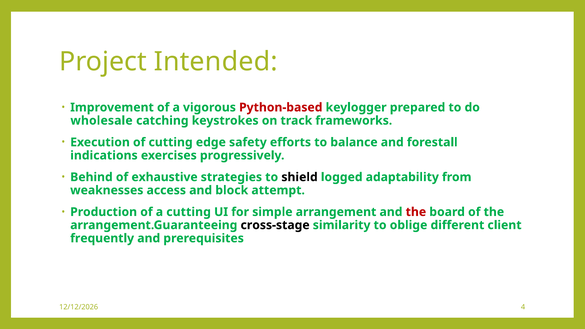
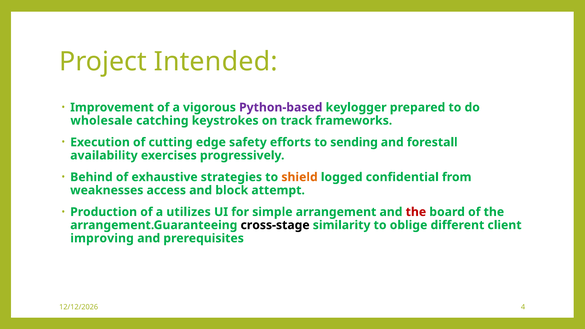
Python-based colour: red -> purple
balance: balance -> sending
indications: indications -> availability
shield colour: black -> orange
adaptability: adaptability -> confidential
a cutting: cutting -> utilizes
frequently: frequently -> improving
